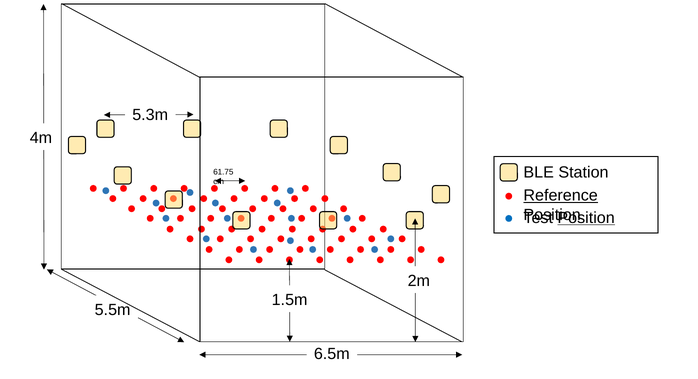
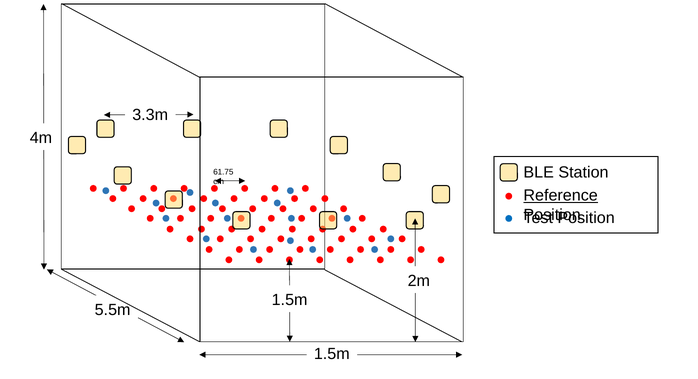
5.3m: 5.3m -> 3.3m
Position at (586, 217) underline: present -> none
6.5m at (332, 353): 6.5m -> 1.5m
